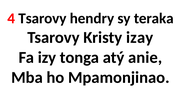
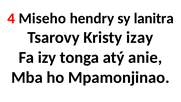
4 Tsarovy: Tsarovy -> Miseho
teraka: teraka -> lanitra
